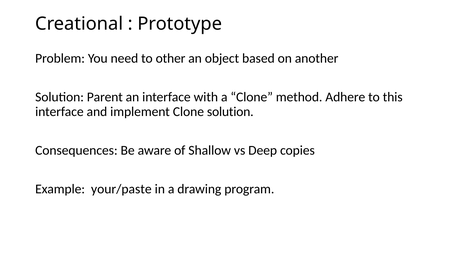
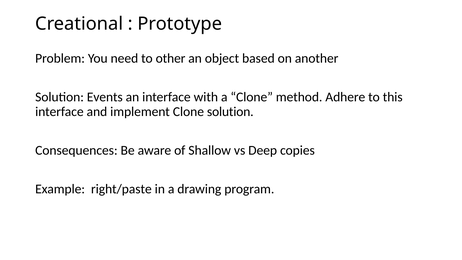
Parent: Parent -> Events
your/paste: your/paste -> right/paste
